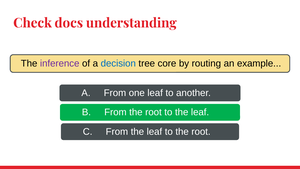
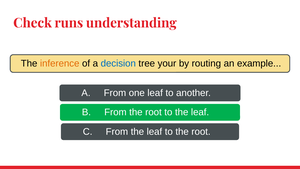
docs: docs -> runs
inference colour: purple -> orange
core: core -> your
